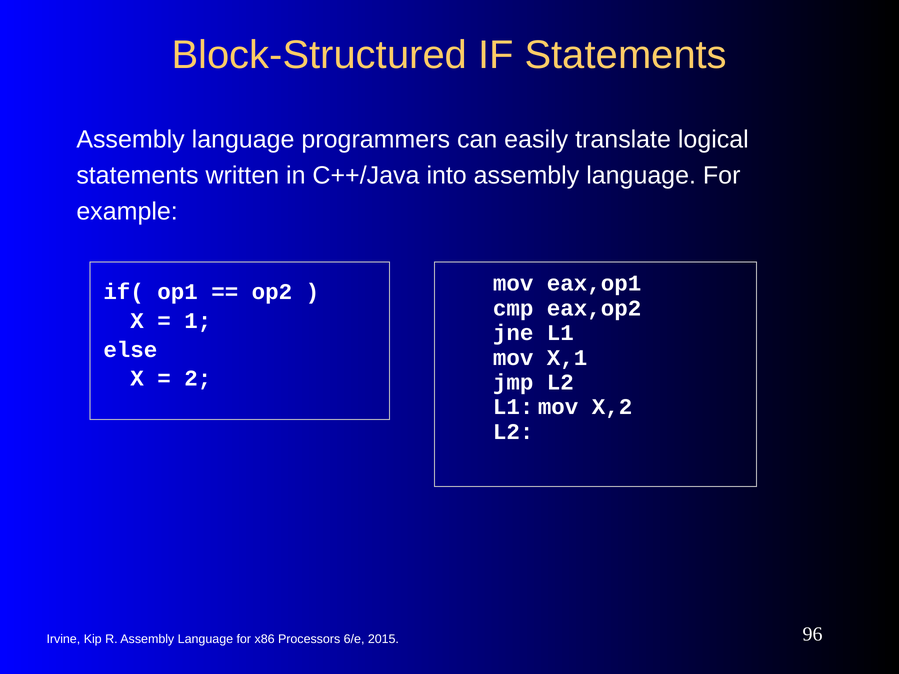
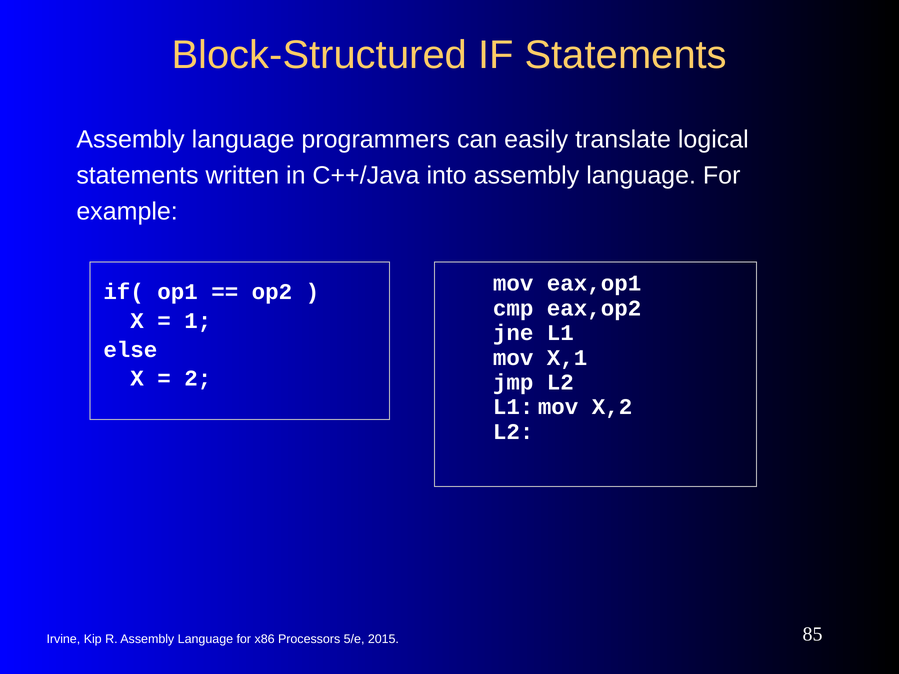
6/e: 6/e -> 5/e
96: 96 -> 85
